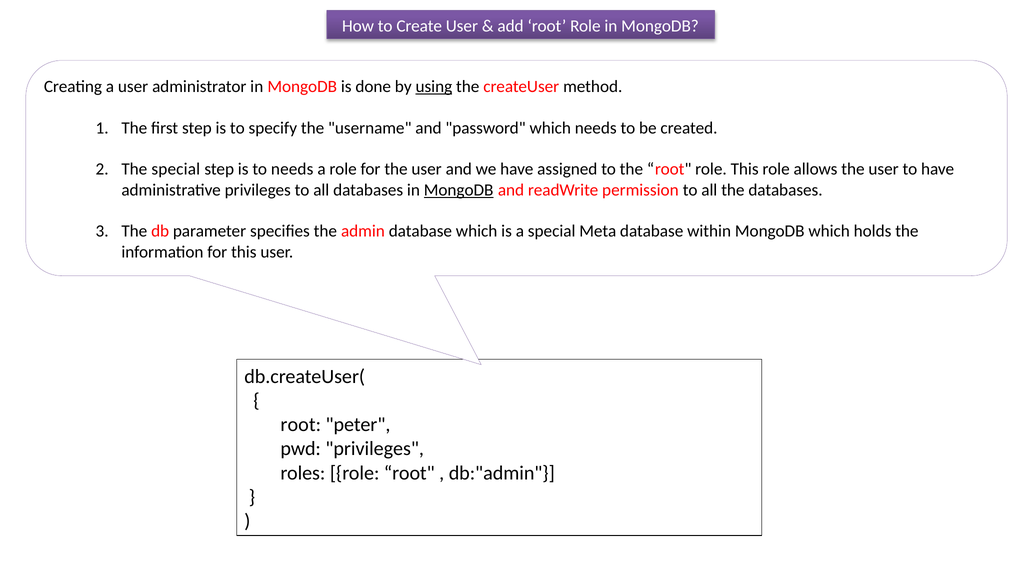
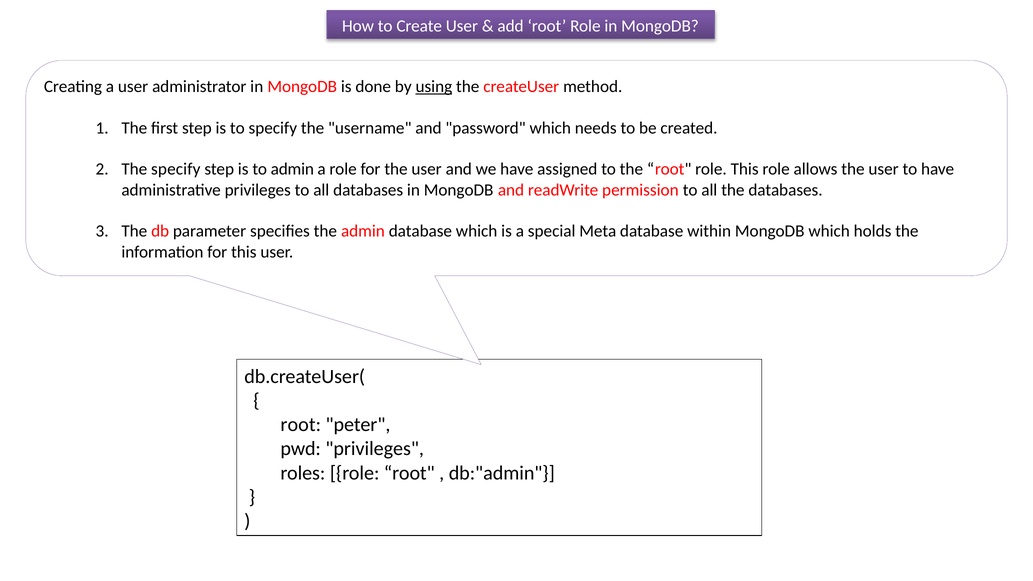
The special: special -> specify
to needs: needs -> admin
MongoDB at (459, 190) underline: present -> none
